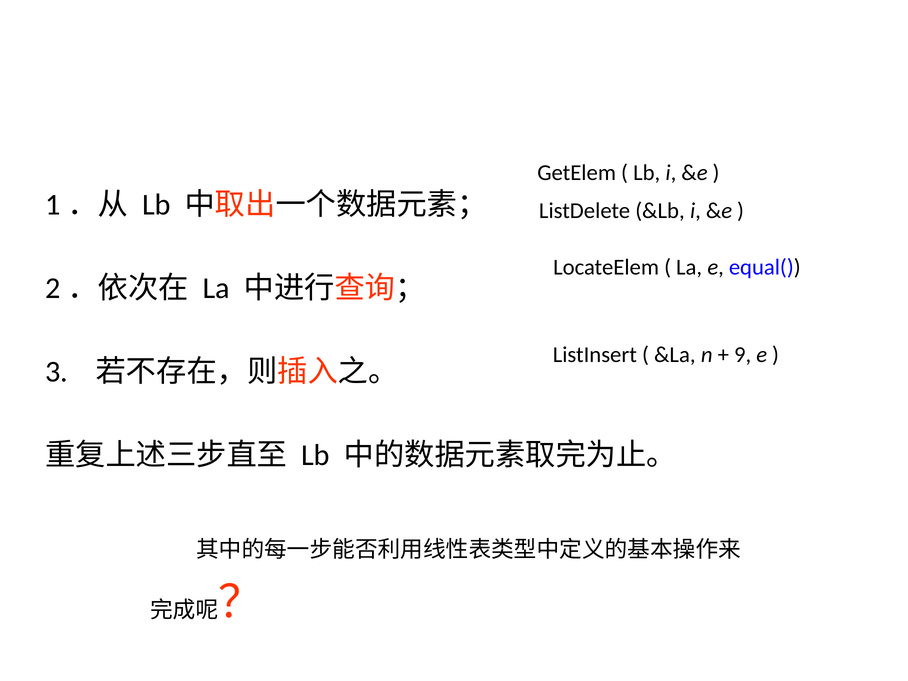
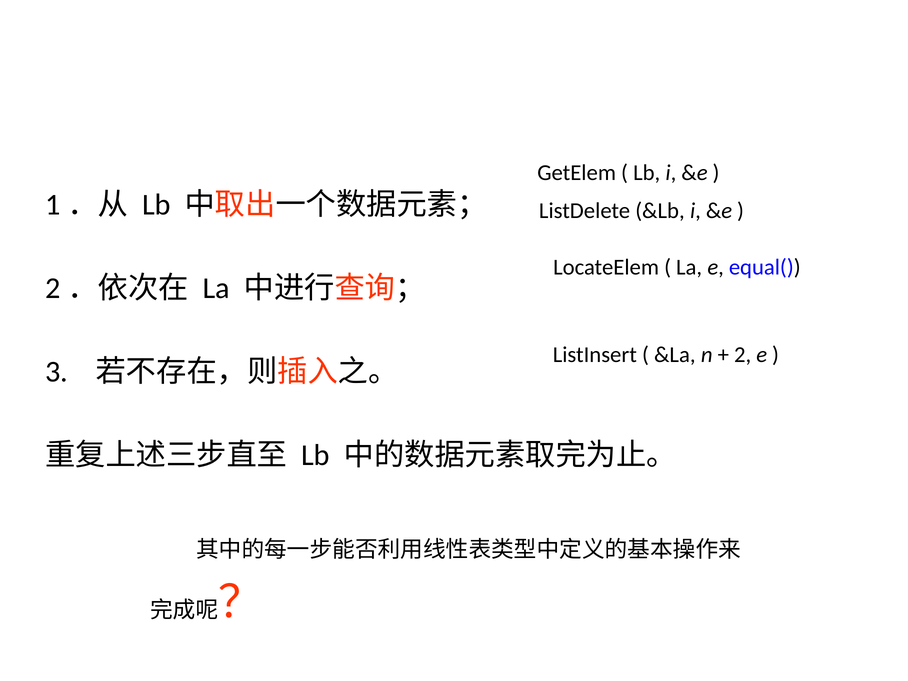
9: 9 -> 2
